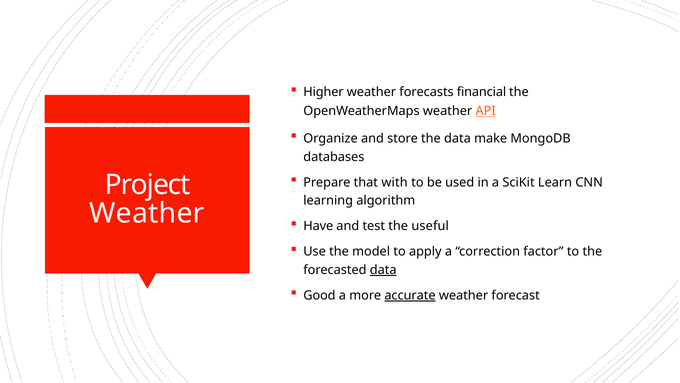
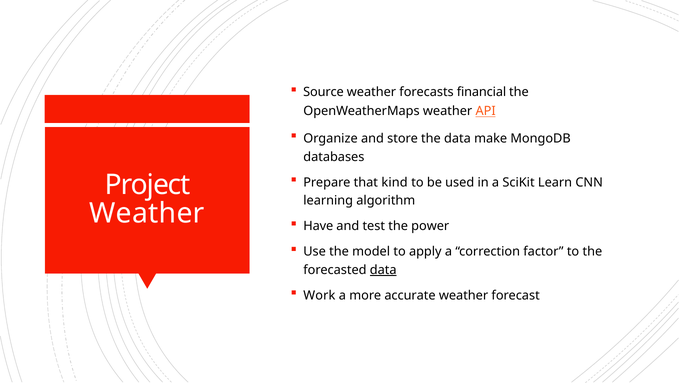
Higher: Higher -> Source
with: with -> kind
useful: useful -> power
Good: Good -> Work
accurate underline: present -> none
